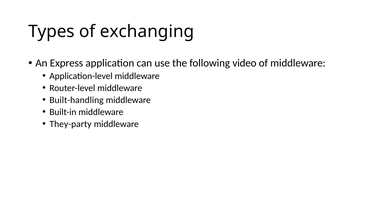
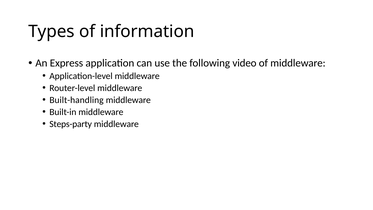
exchanging: exchanging -> information
They-party: They-party -> Steps-party
